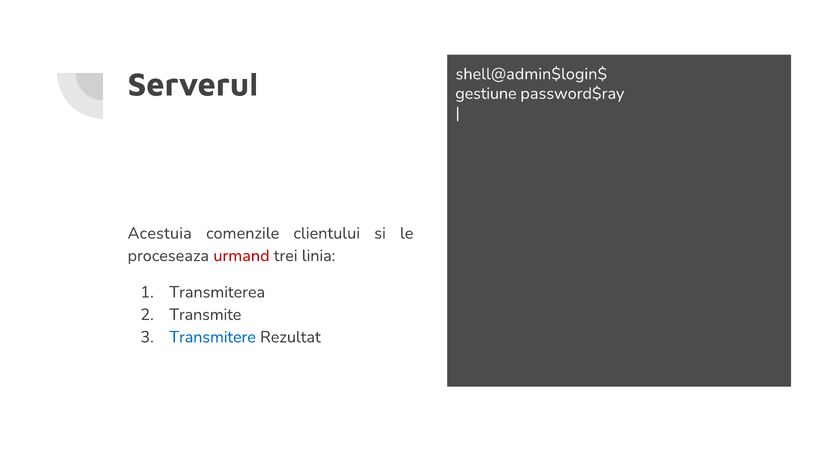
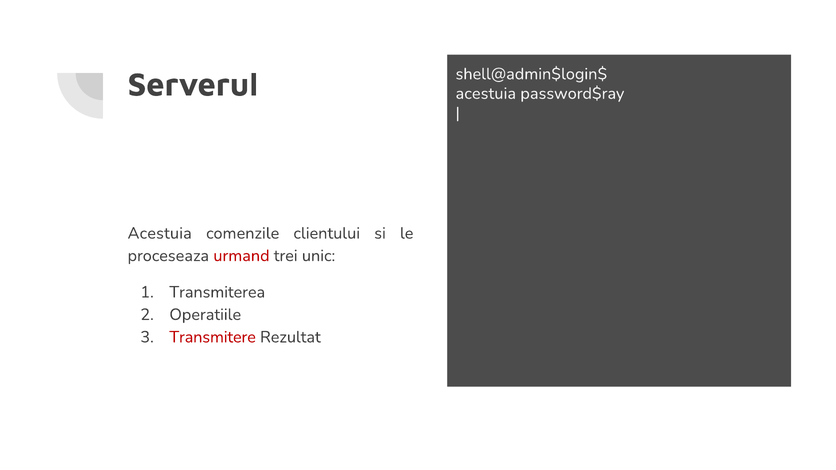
gestiune at (486, 94): gestiune -> acestuia
linia: linia -> unic
Transmite: Transmite -> Operatiile
Transmitere colour: blue -> red
